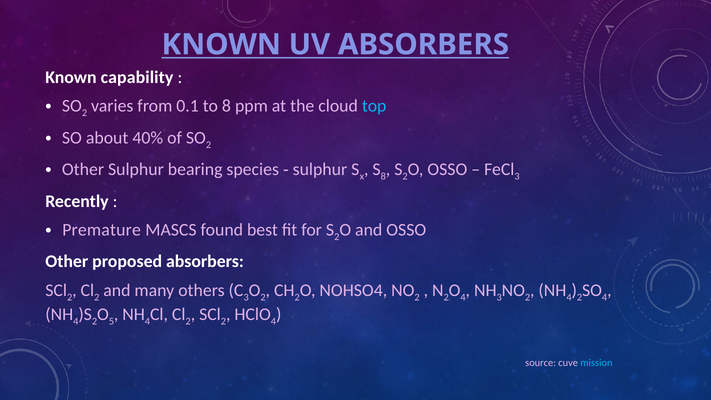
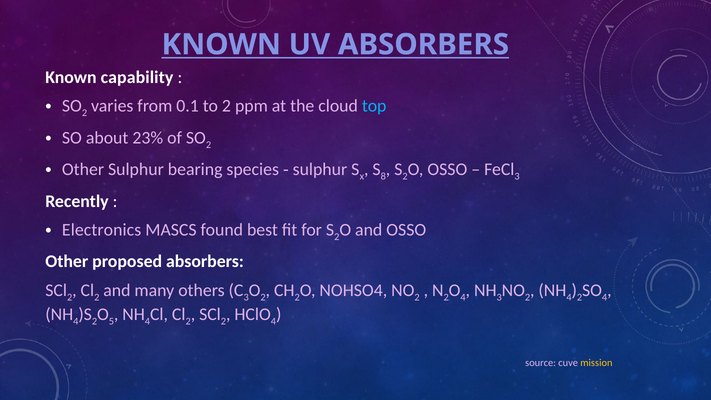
to 8: 8 -> 2
40%: 40% -> 23%
Premature: Premature -> Electronics
mission colour: light blue -> yellow
